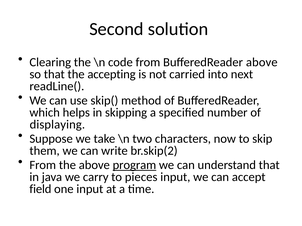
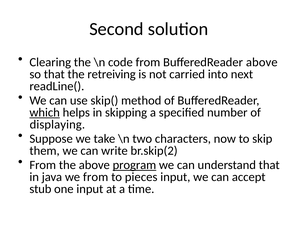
accepting: accepting -> retreiving
which underline: none -> present
we carry: carry -> from
field: field -> stub
